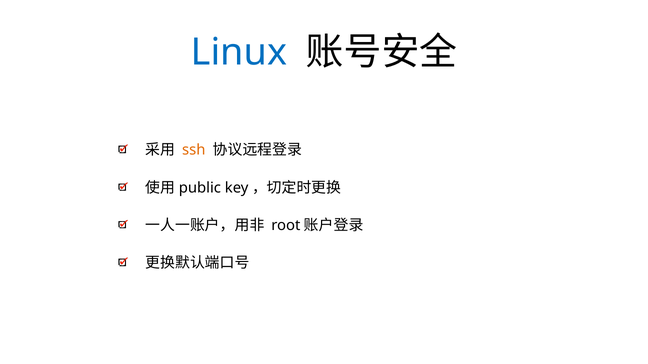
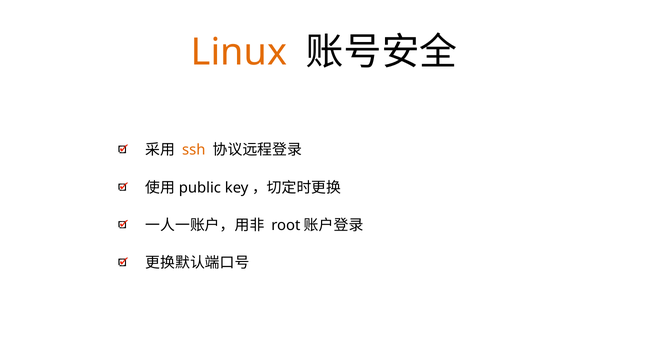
Linux colour: blue -> orange
